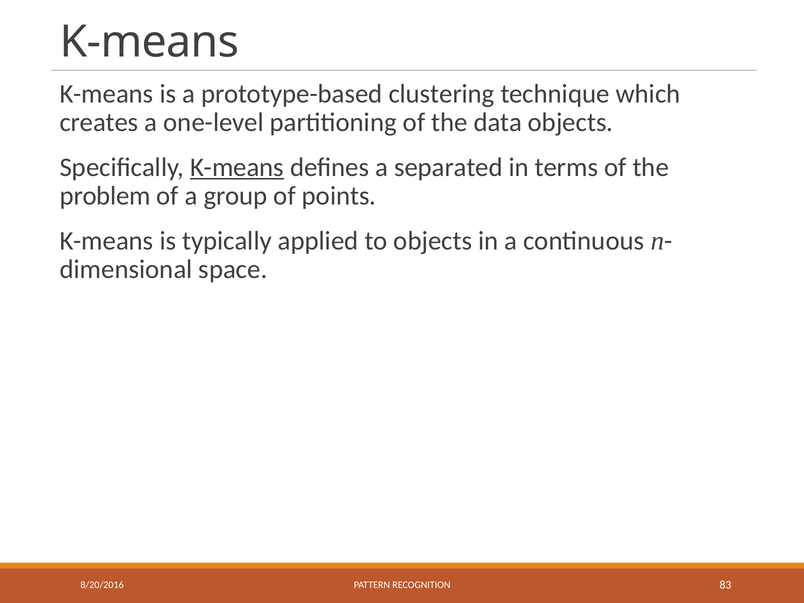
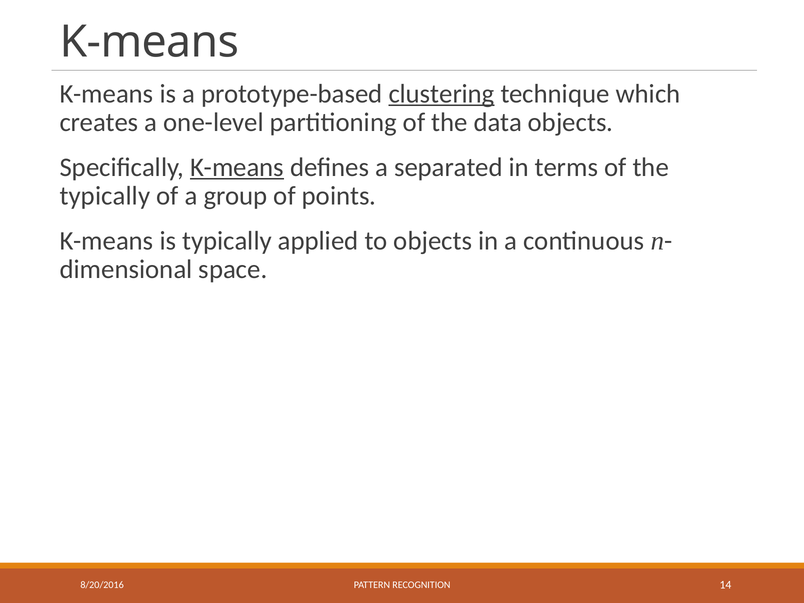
clustering underline: none -> present
problem at (105, 196): problem -> typically
83: 83 -> 14
